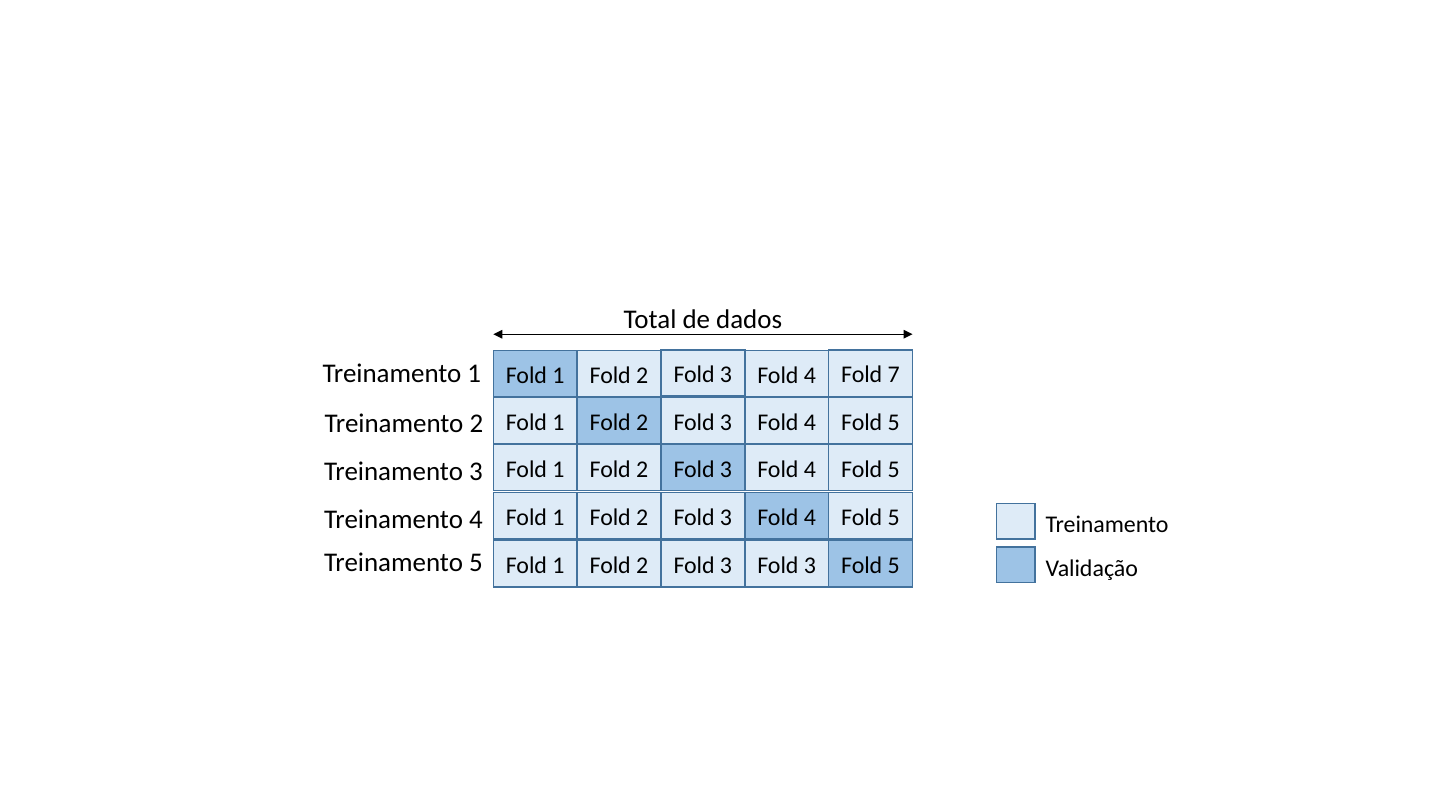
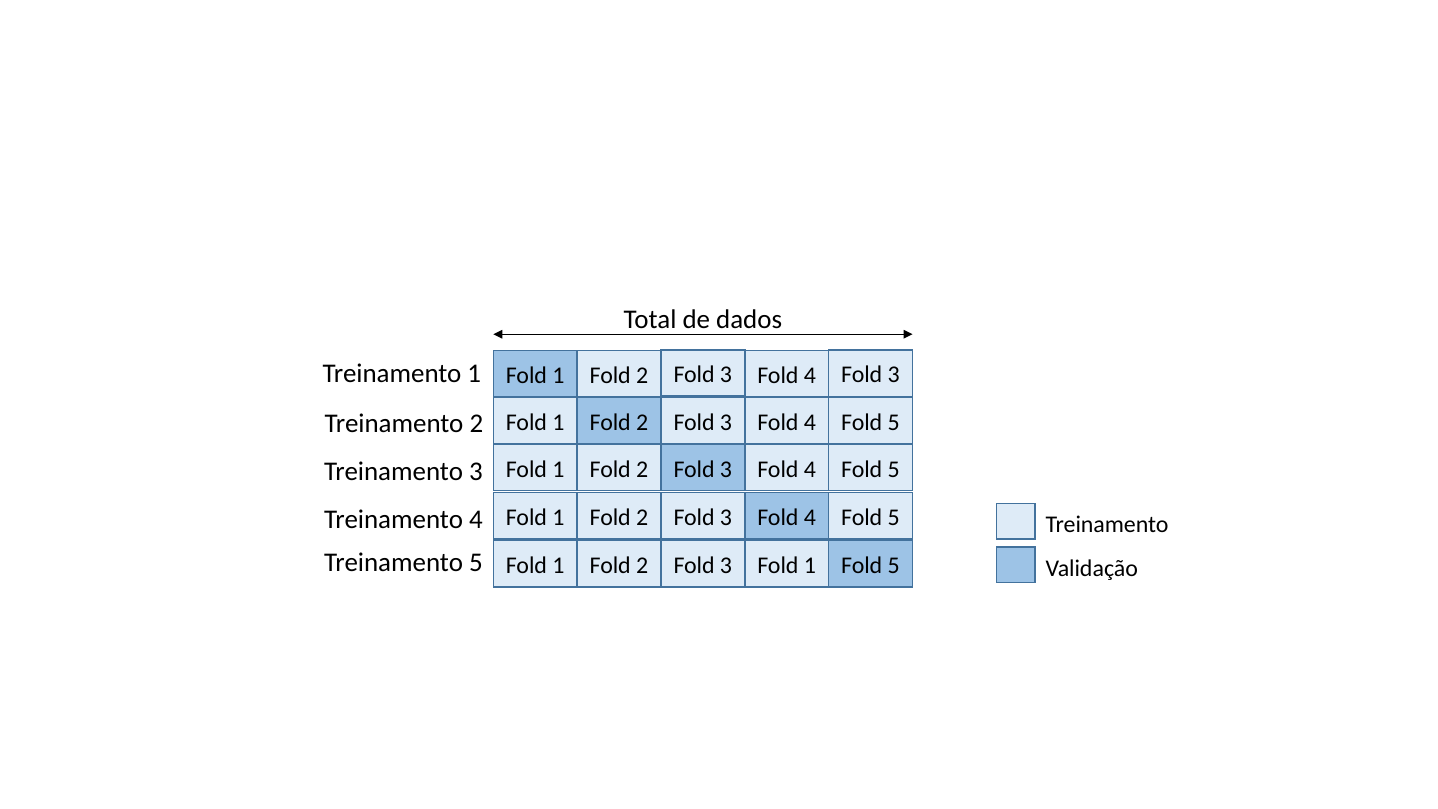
4 Fold 7: 7 -> 3
3 at (810, 565): 3 -> 1
